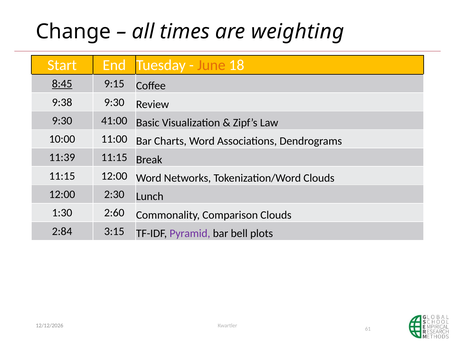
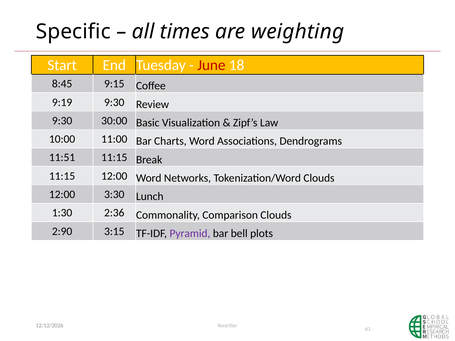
Change: Change -> Specific
June colour: orange -> red
8:45 underline: present -> none
9:38: 9:38 -> 9:19
41:00: 41:00 -> 30:00
11:39: 11:39 -> 11:51
2:30: 2:30 -> 3:30
2:60: 2:60 -> 2:36
2:84: 2:84 -> 2:90
